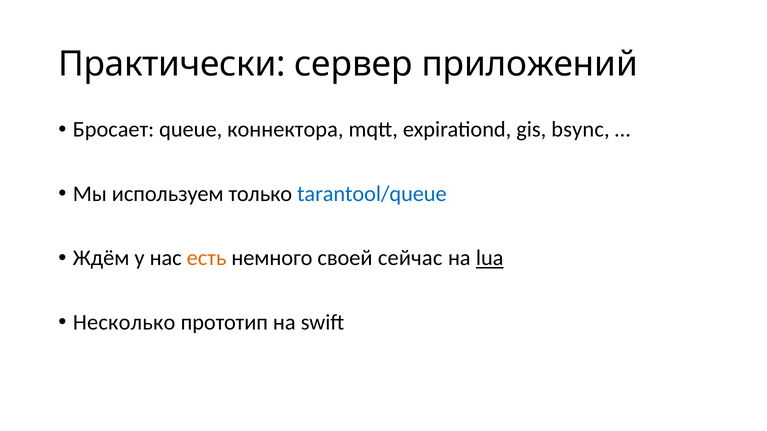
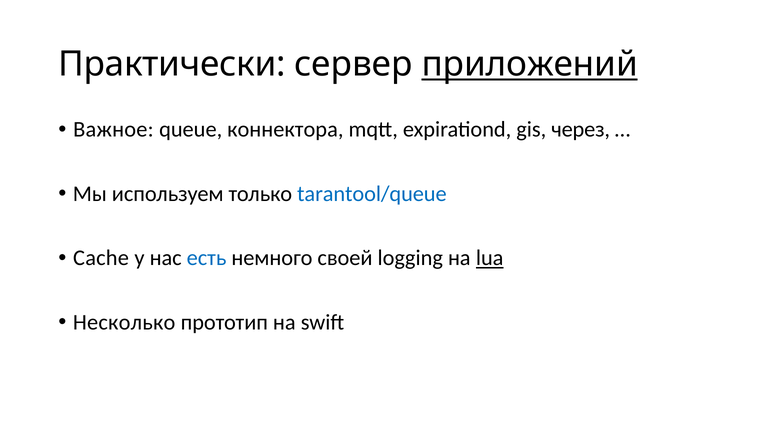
приложений underline: none -> present
Бросает: Бросает -> Важное
bsync: bsync -> через
Ждём: Ждём -> Cache
есть colour: orange -> blue
сейчас: сейчас -> logging
